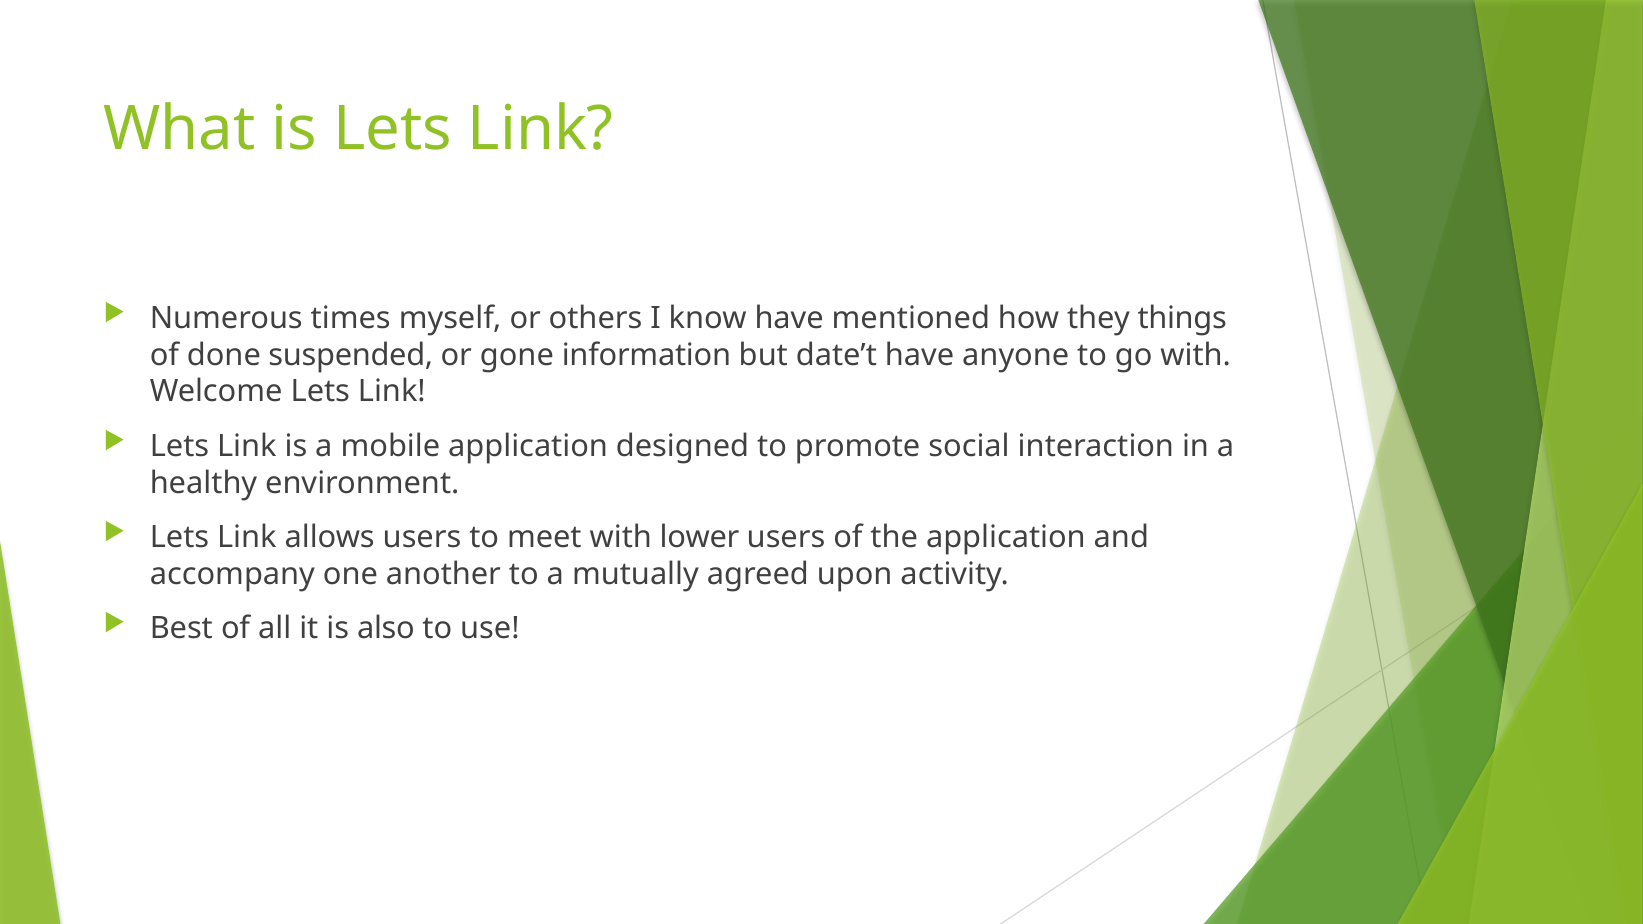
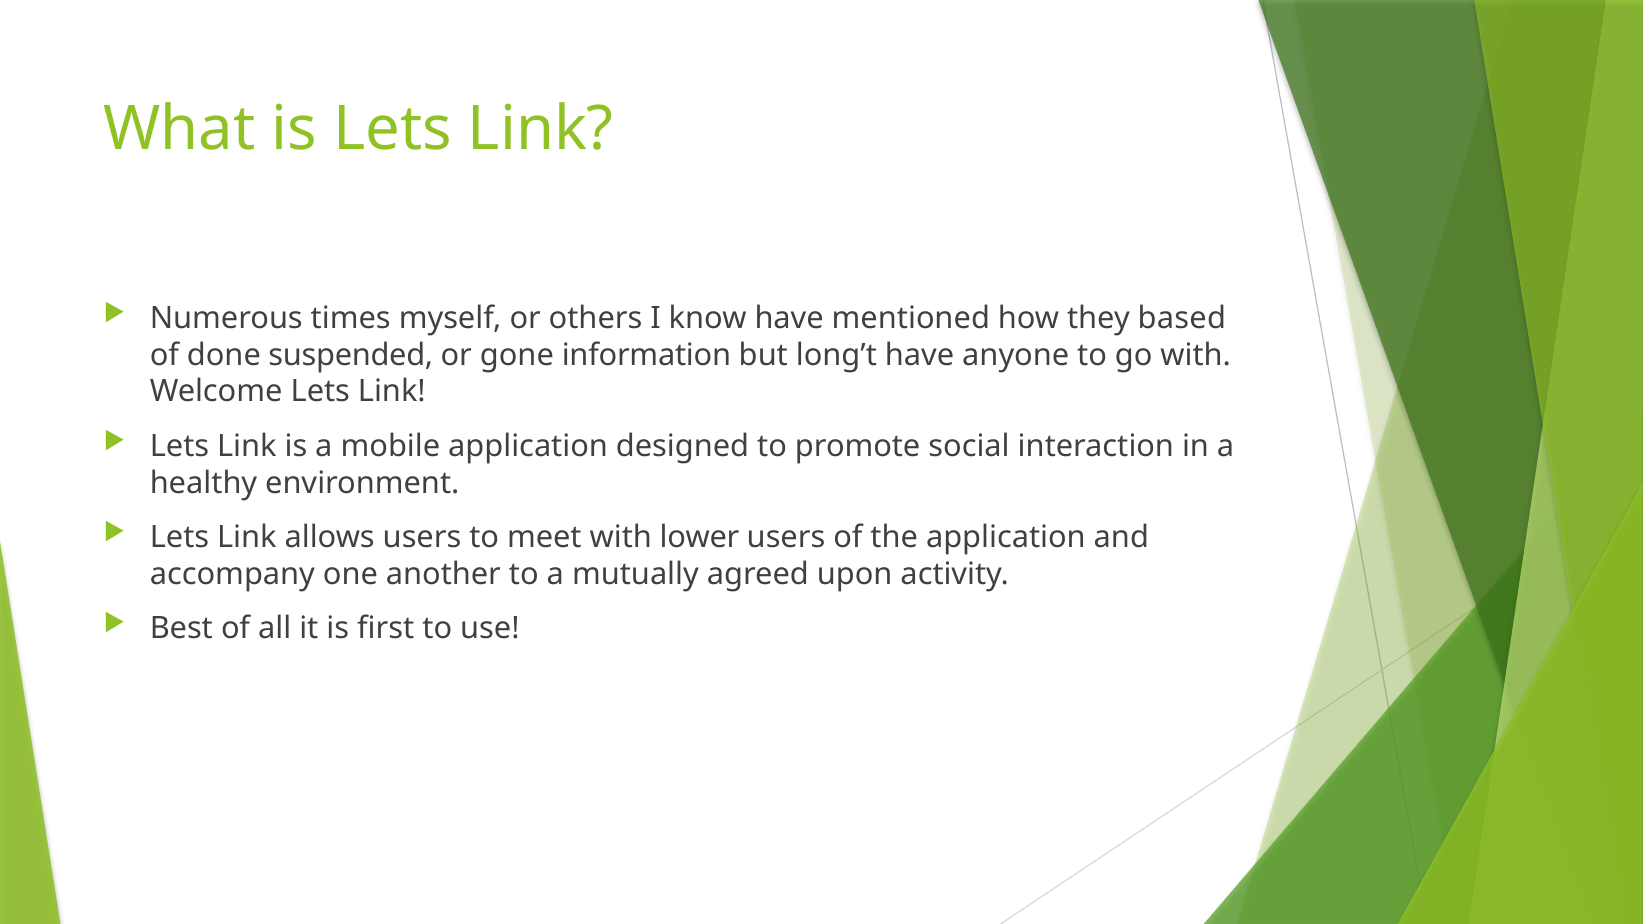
things: things -> based
date’t: date’t -> long’t
also: also -> first
